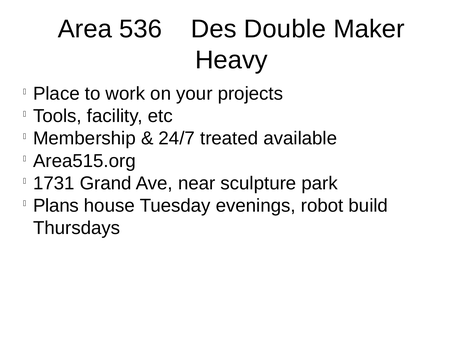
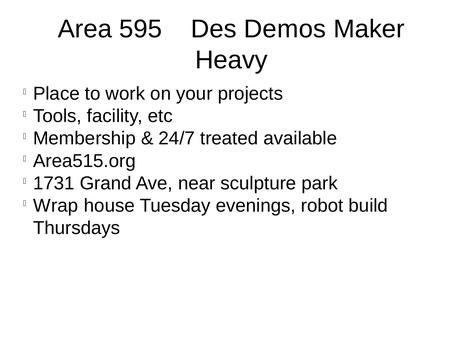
536: 536 -> 595
Double: Double -> Demos
Plans: Plans -> Wrap
